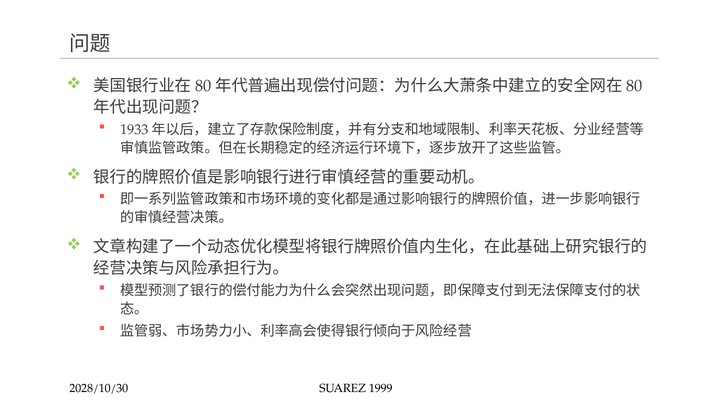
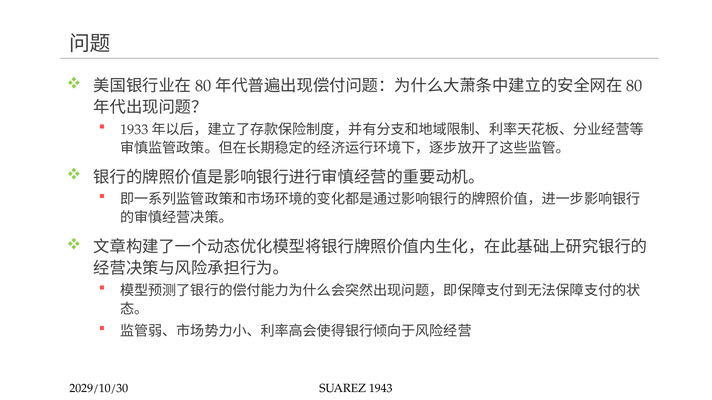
2028/10/30: 2028/10/30 -> 2029/10/30
1999: 1999 -> 1943
